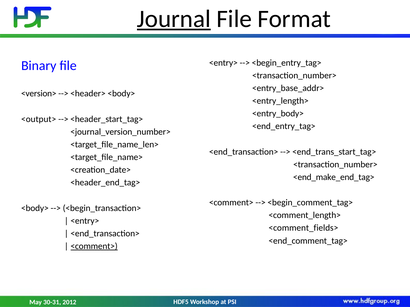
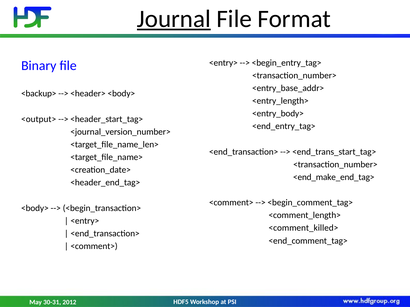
<version>: <version> -> <backup>
<comment_fields>: <comment_fields> -> <comment_killed>
<comment> at (94, 247) underline: present -> none
